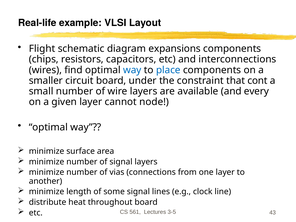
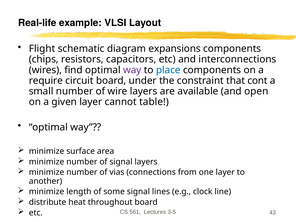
way at (132, 70) colour: blue -> purple
smaller: smaller -> require
every: every -> open
node: node -> table
